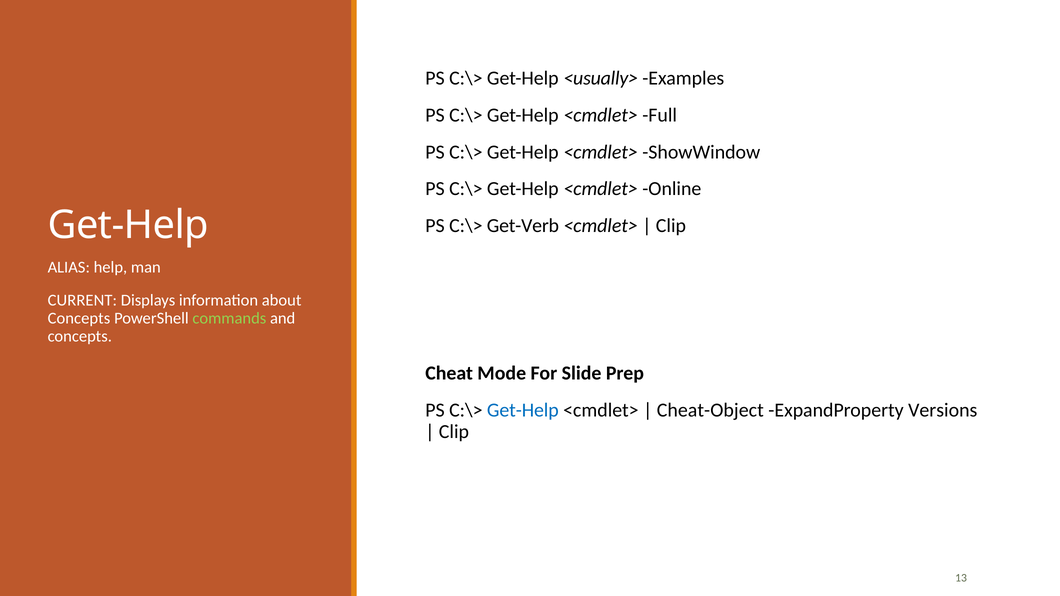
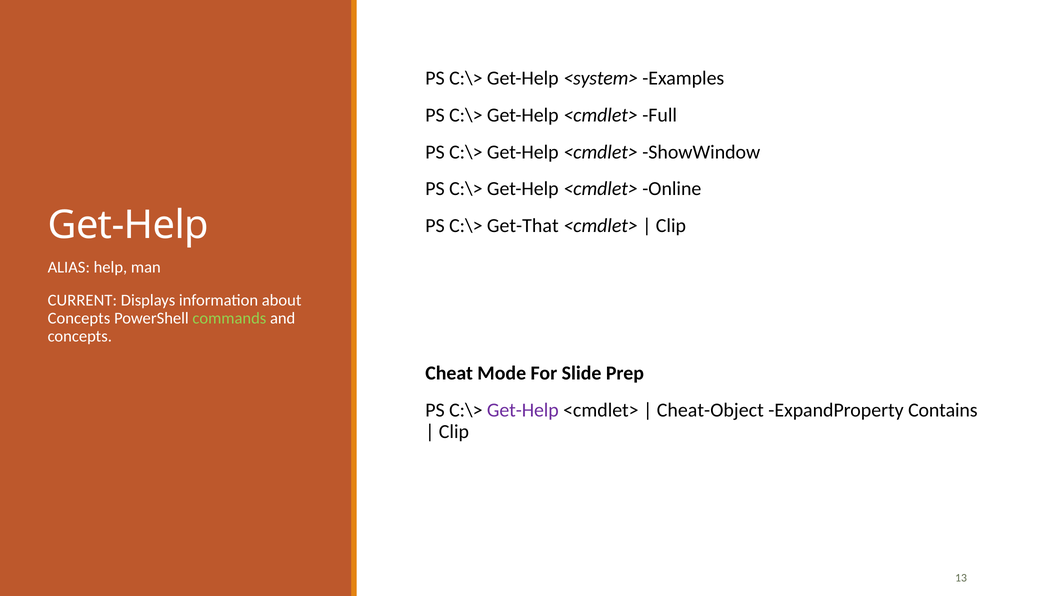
<usually>: <usually> -> <system>
Get-Verb: Get-Verb -> Get-That
Get-Help at (523, 410) colour: blue -> purple
Versions: Versions -> Contains
